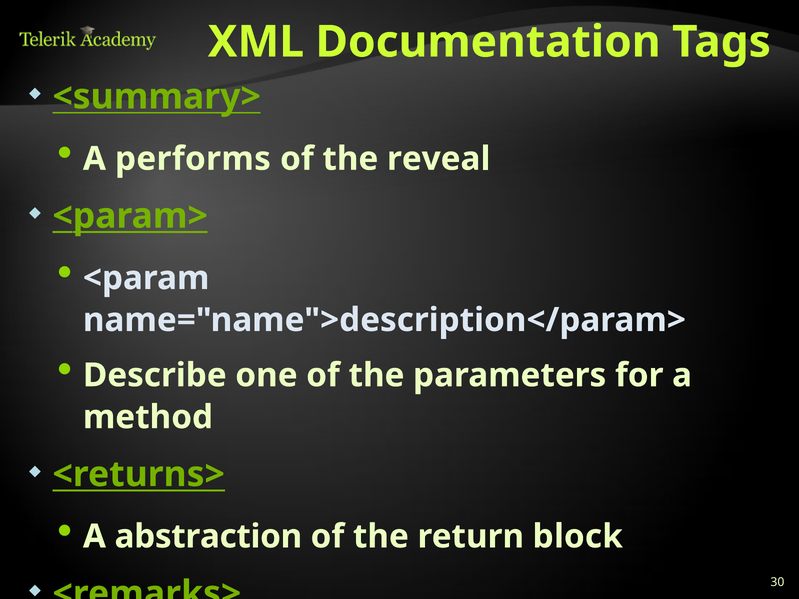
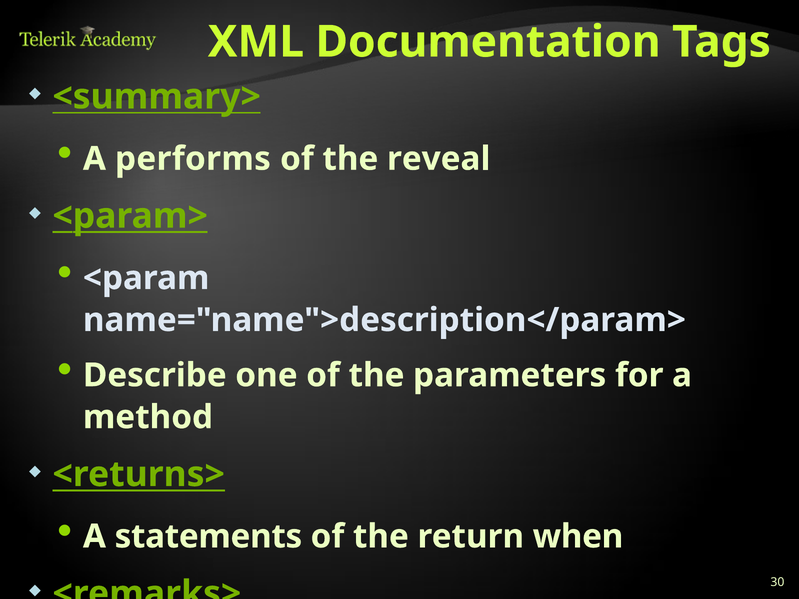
abstraction: abstraction -> statements
block: block -> when
